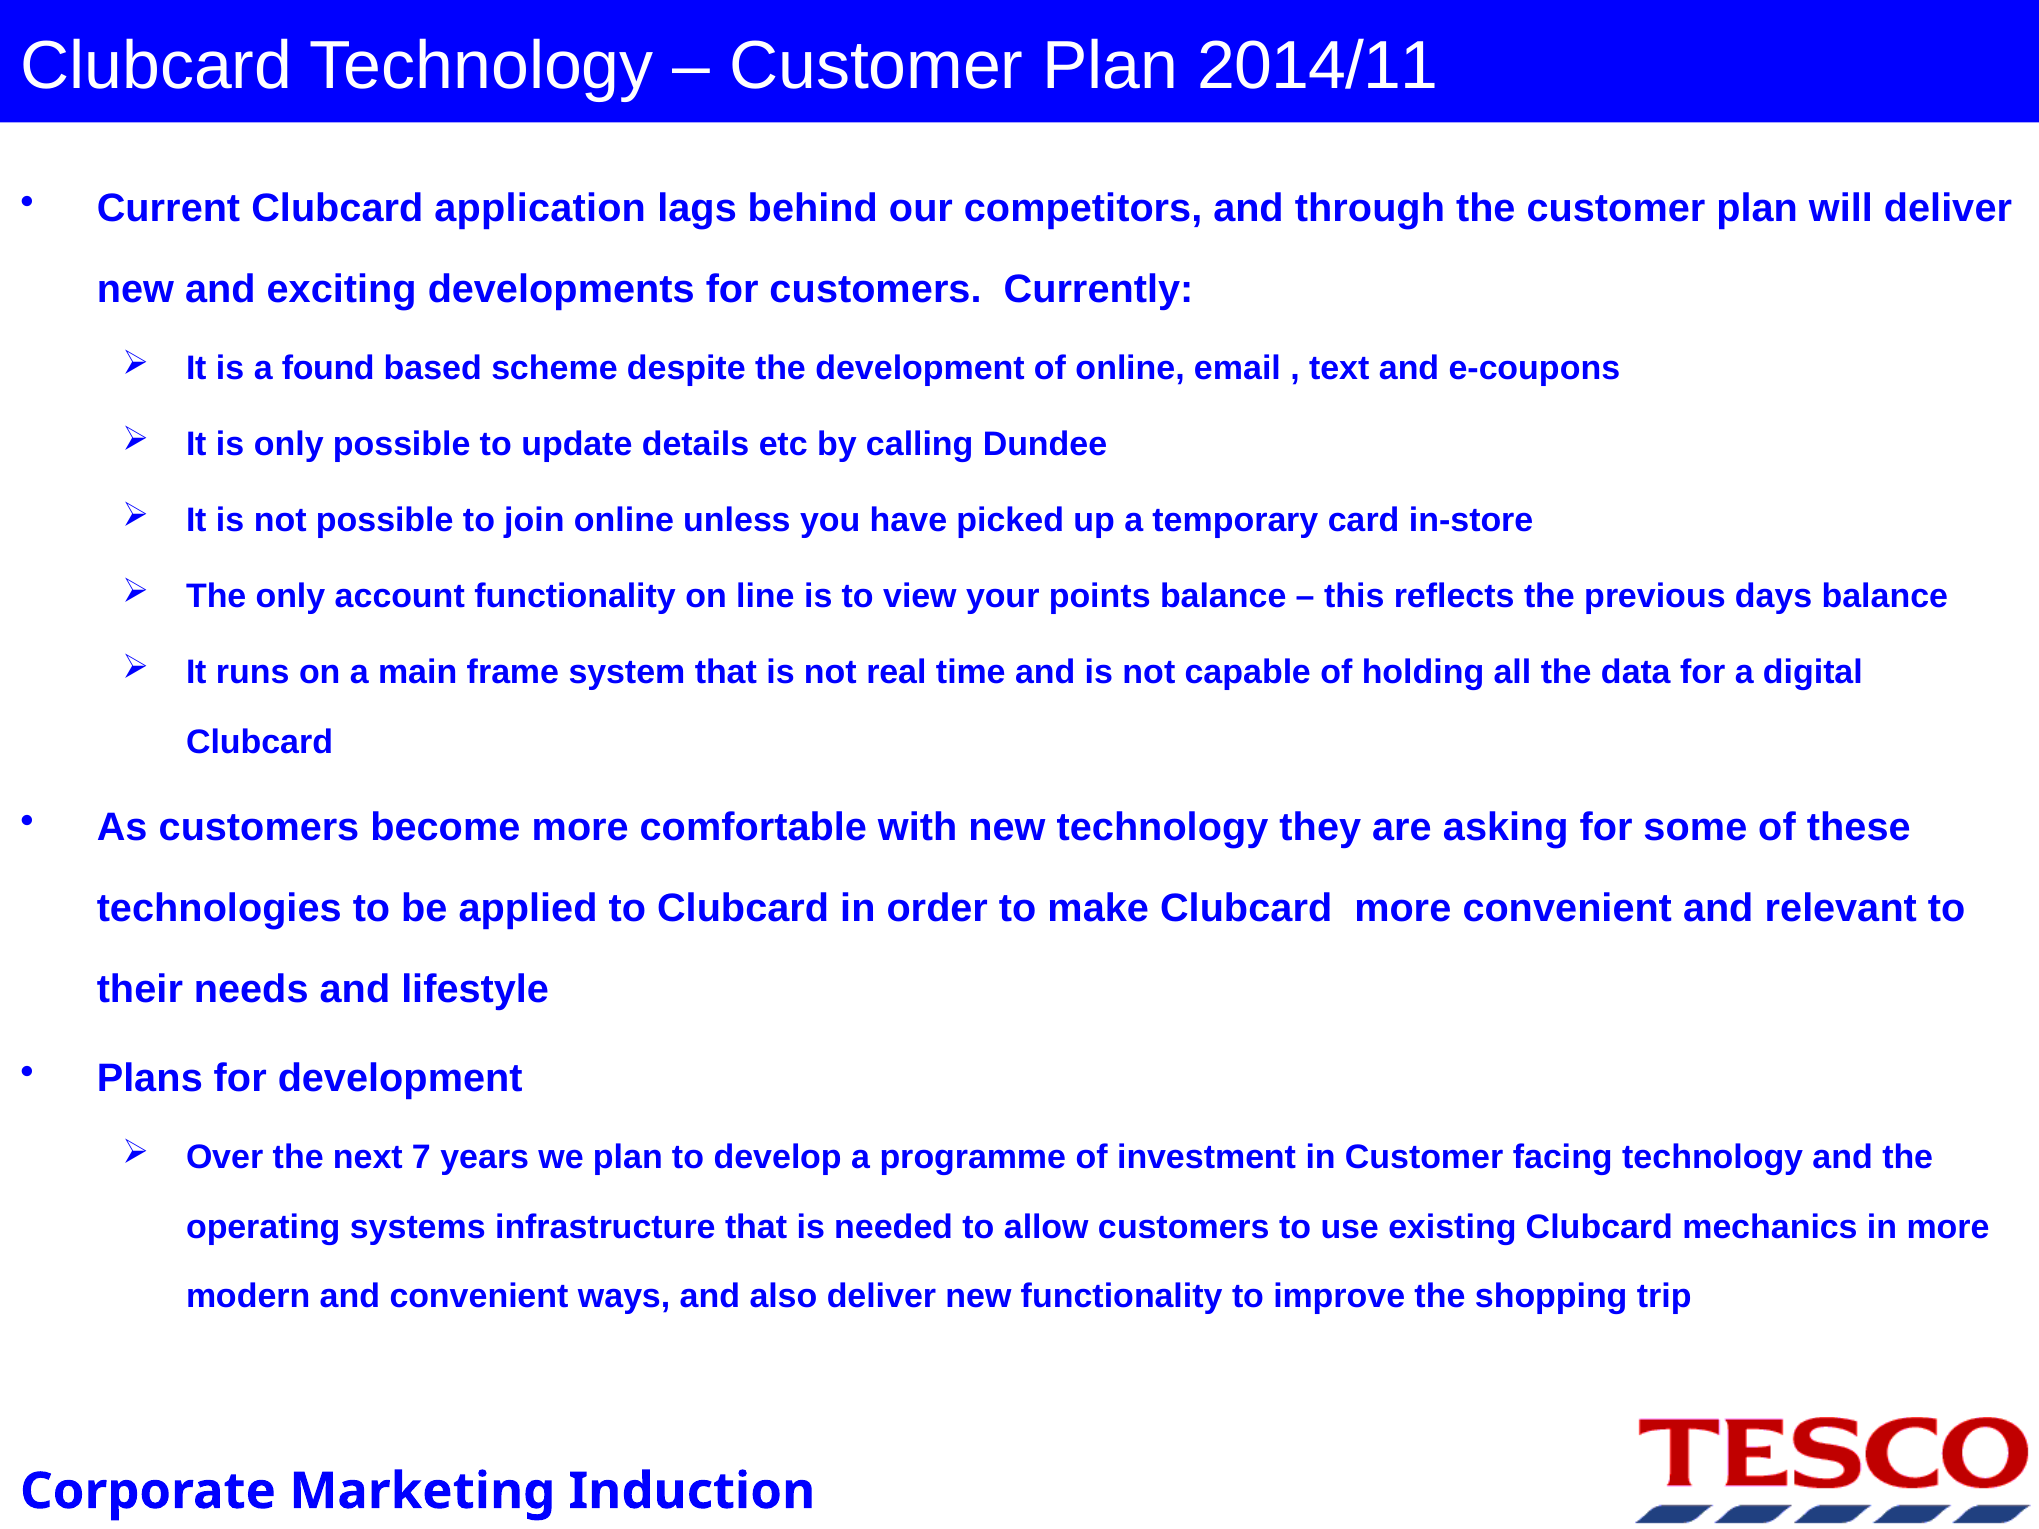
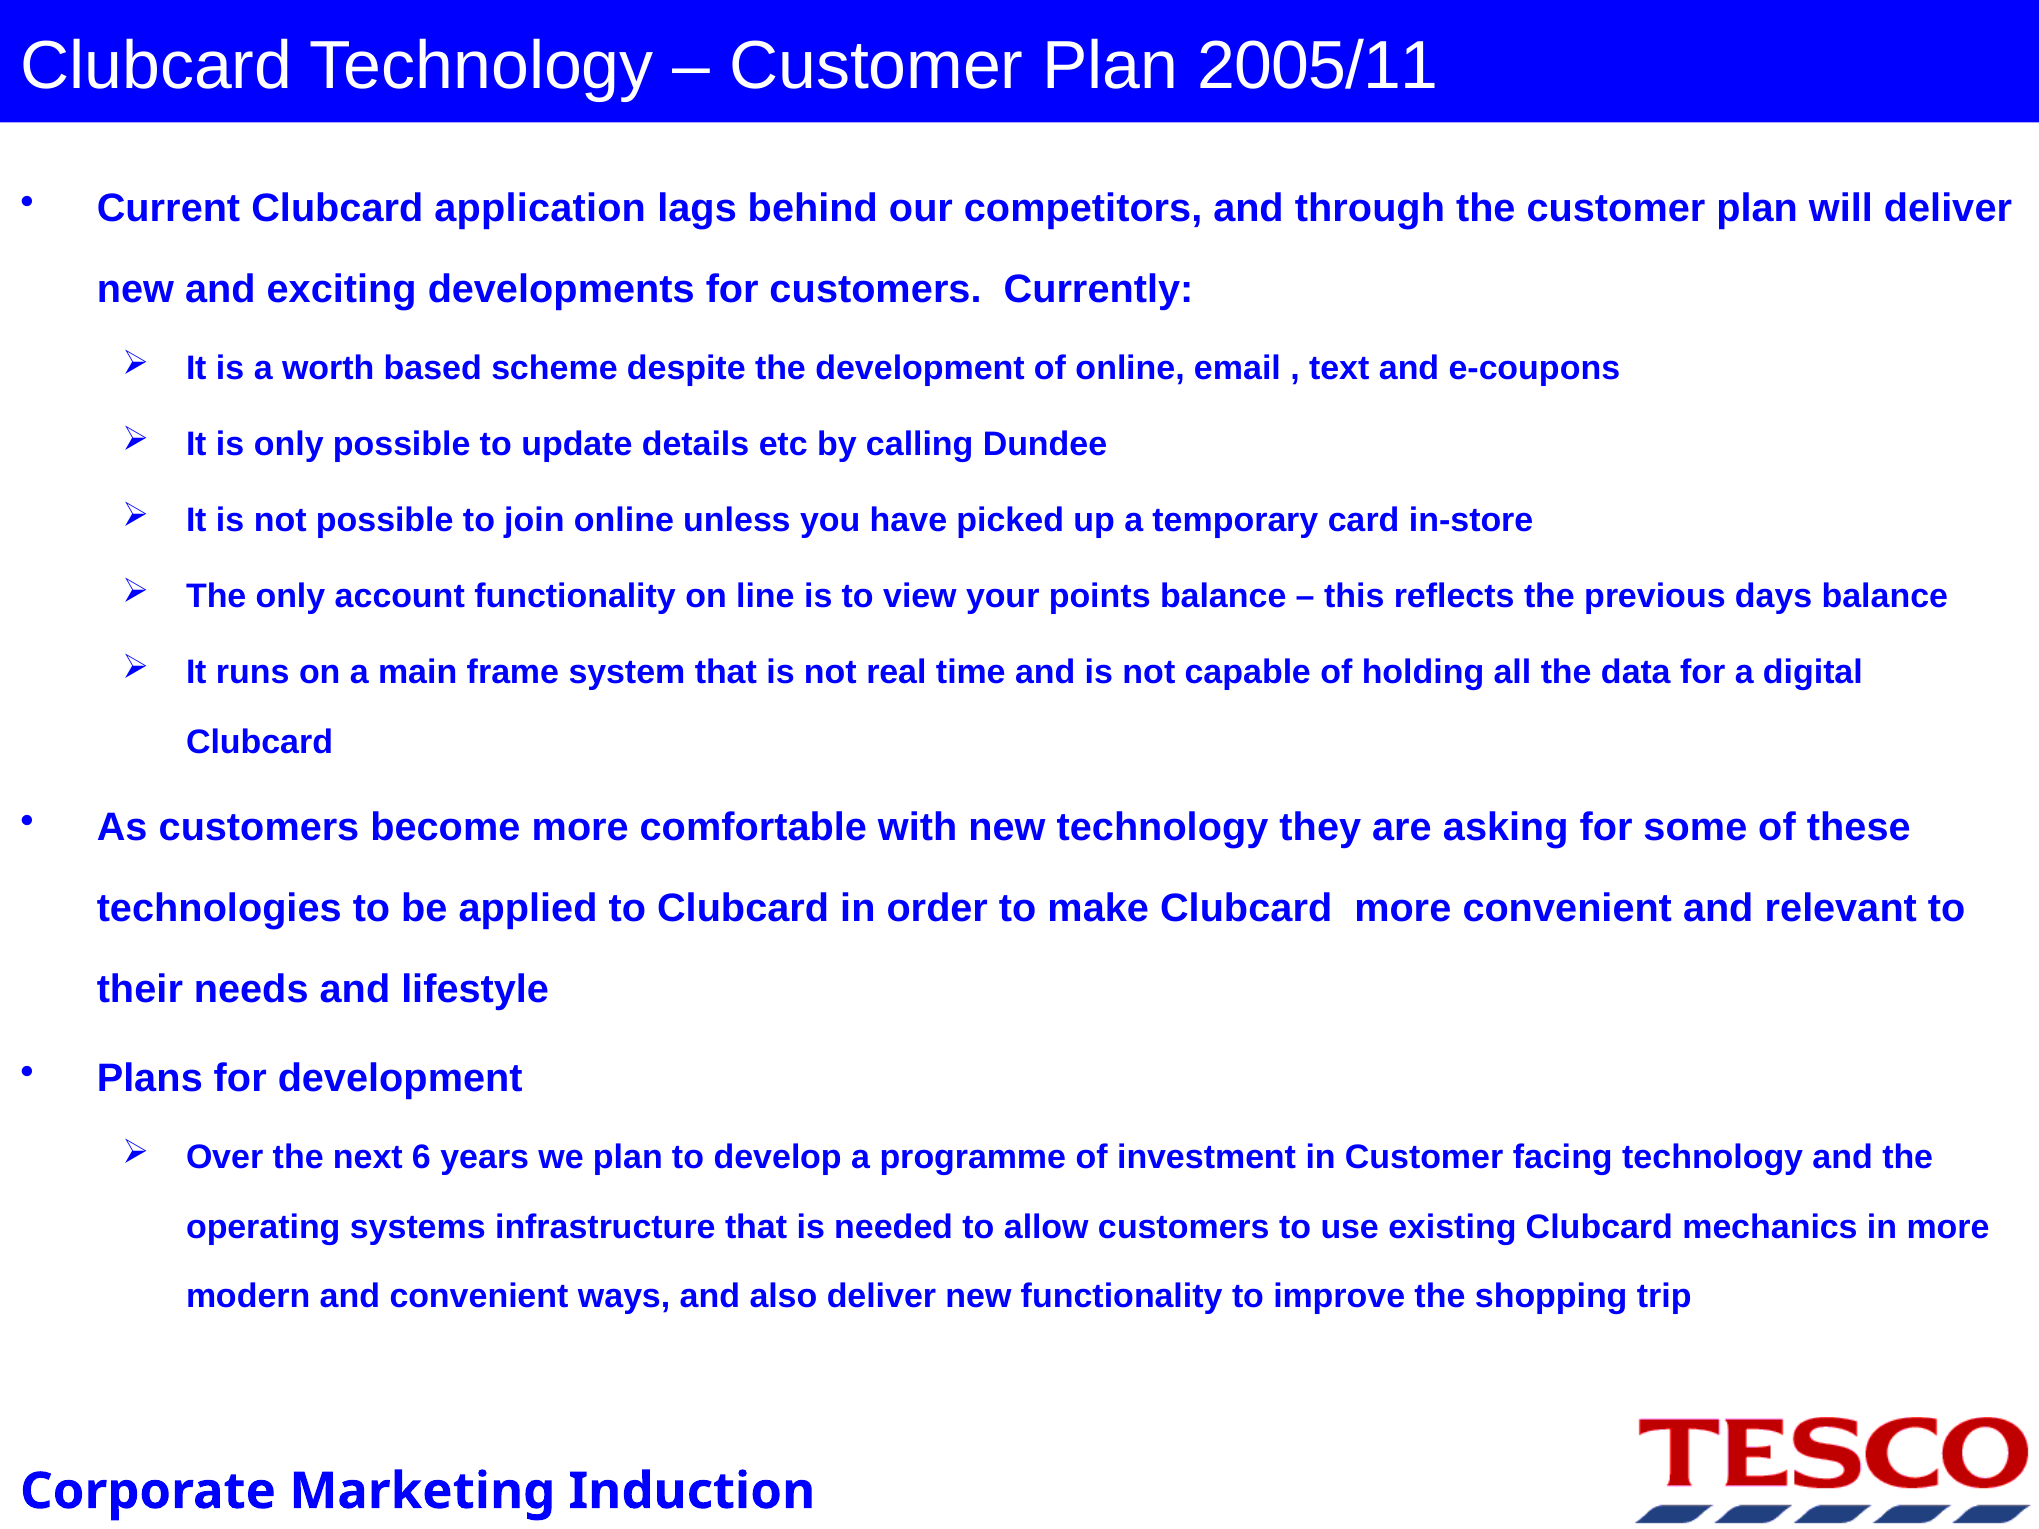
2014/11: 2014/11 -> 2005/11
found: found -> worth
7: 7 -> 6
